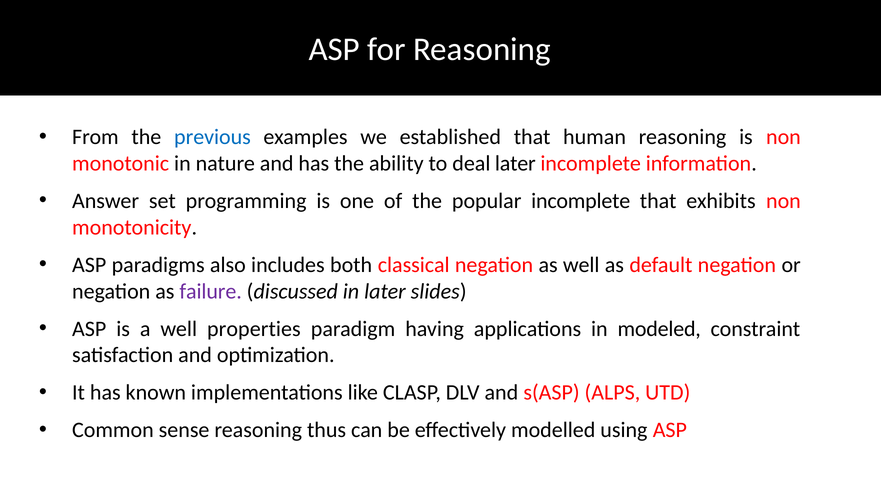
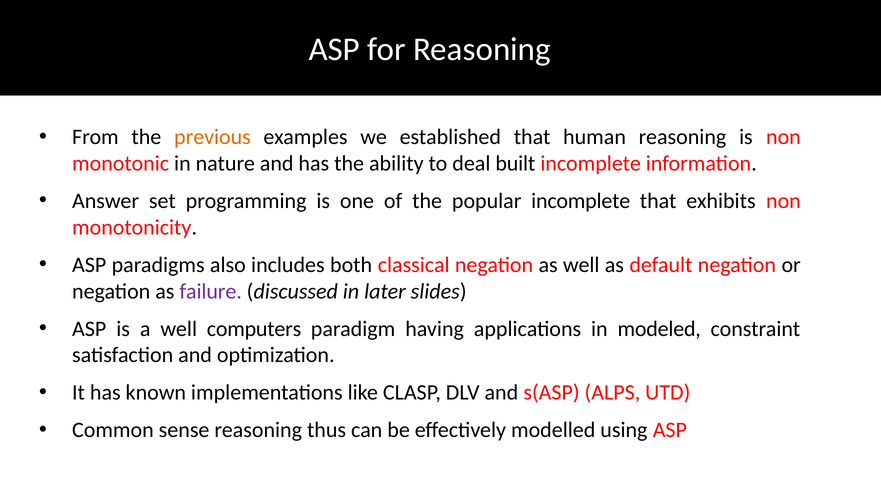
previous colour: blue -> orange
deal later: later -> built
properties: properties -> computers
